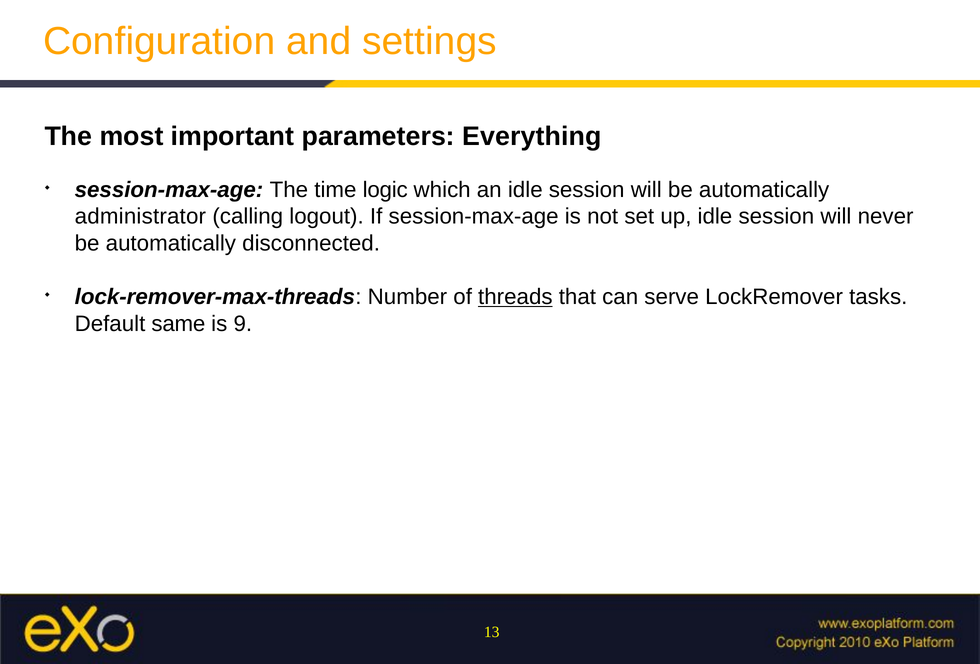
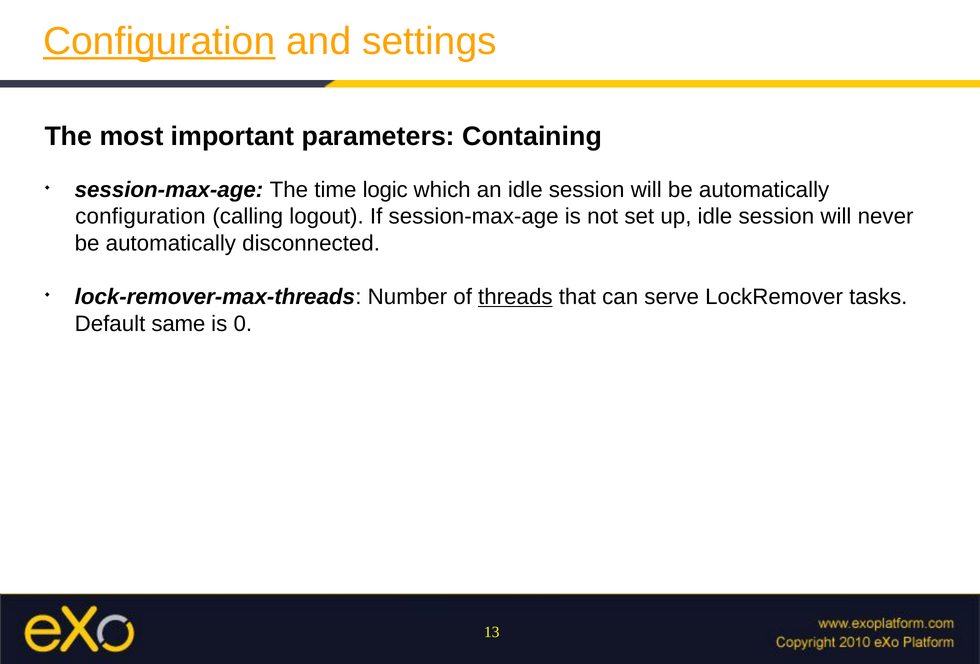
Configuration at (159, 42) underline: none -> present
Everything: Everything -> Containing
administrator at (140, 217): administrator -> configuration
9: 9 -> 0
